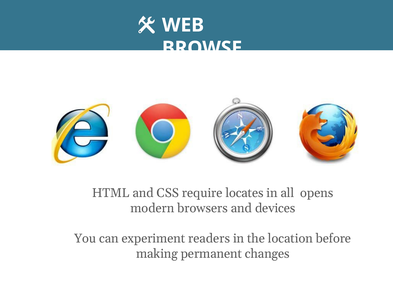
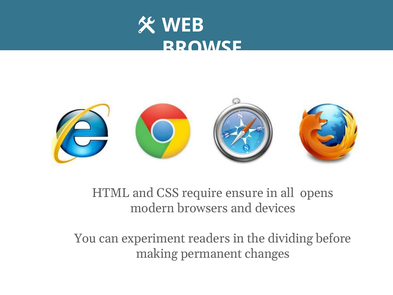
locates: locates -> ensure
location: location -> dividing
